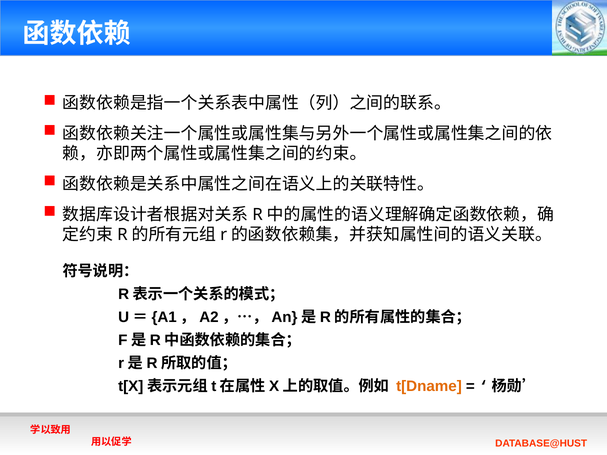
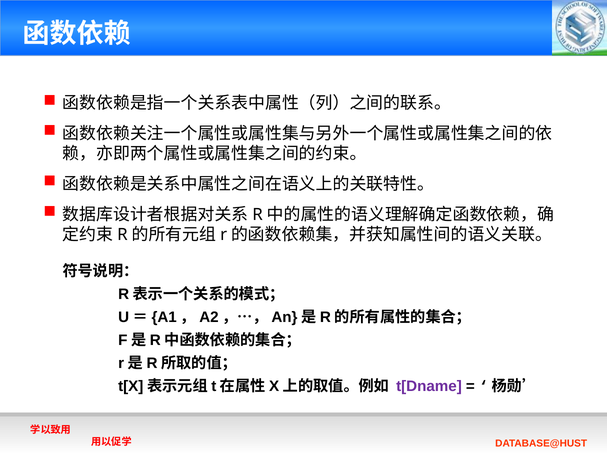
t[Dname colour: orange -> purple
